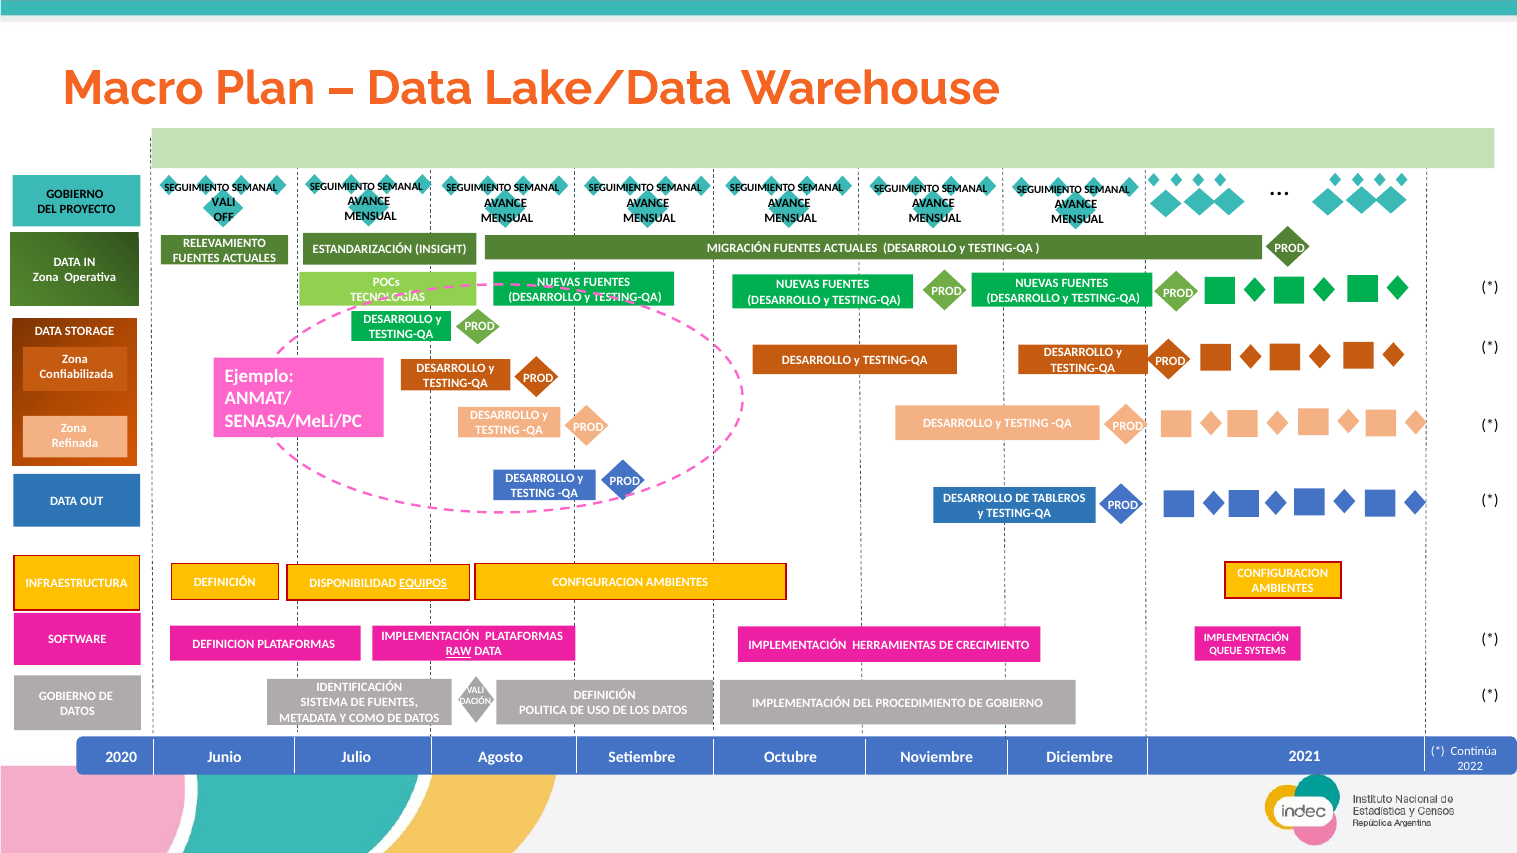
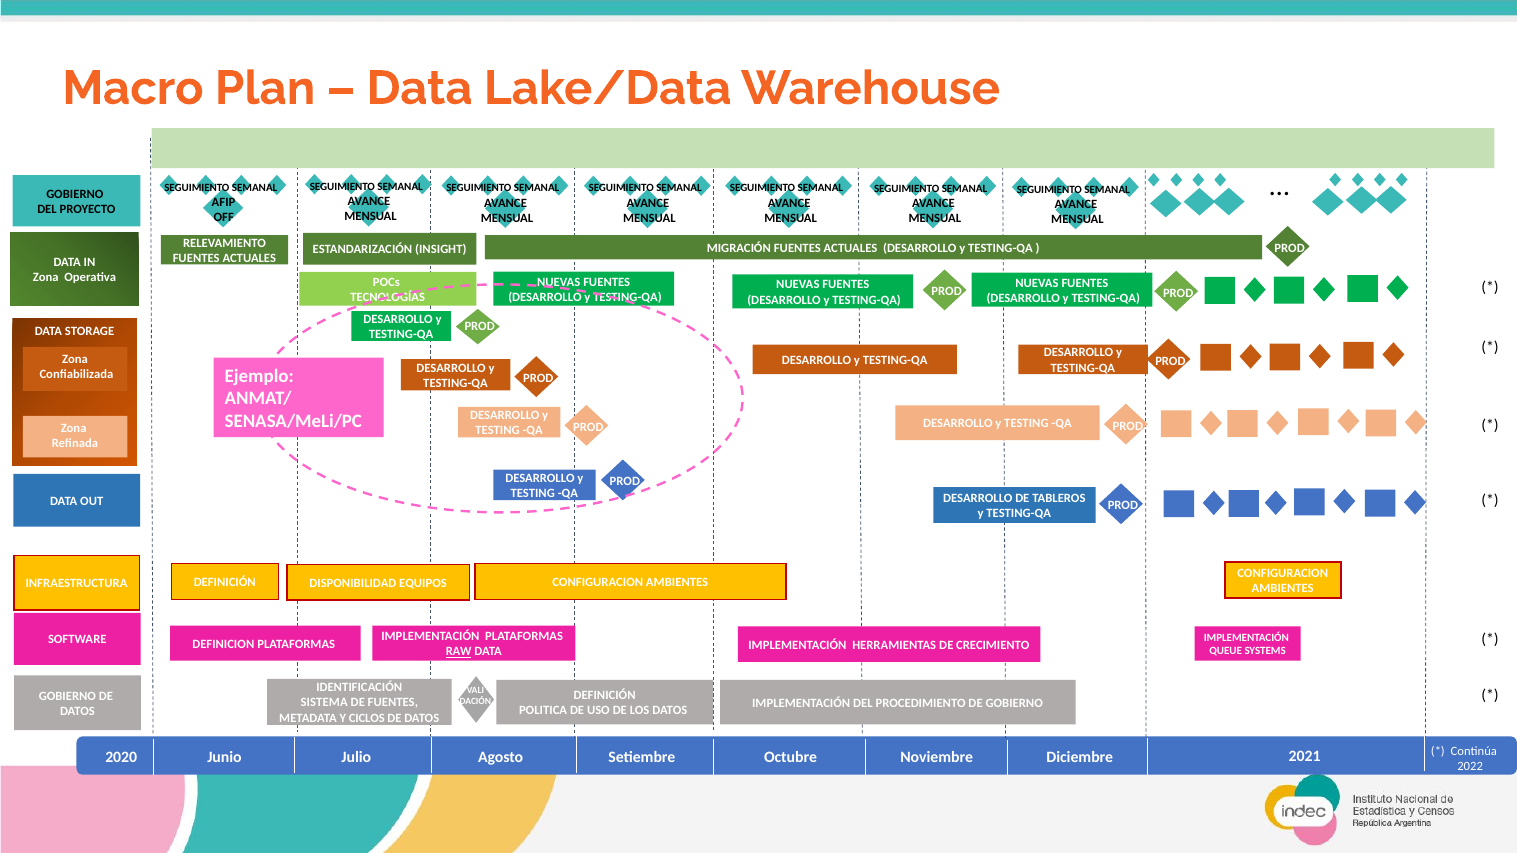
VALI at (224, 202): VALI -> AFIP
EQUIPOS underline: present -> none
COMO: COMO -> CICLOS
